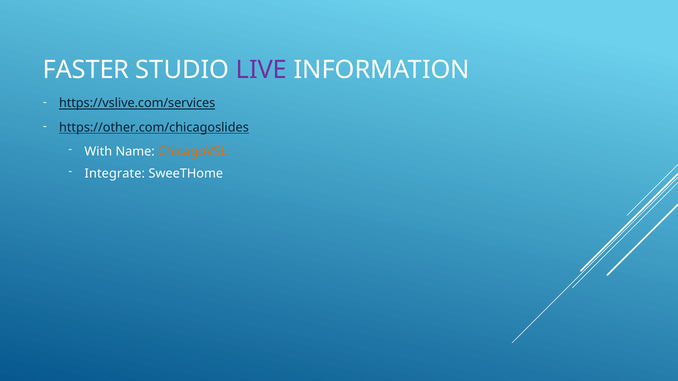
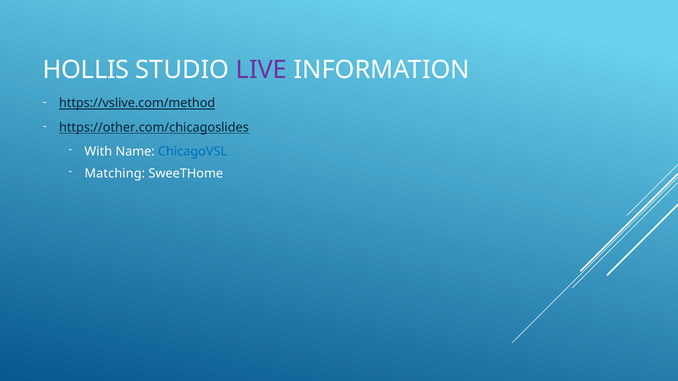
FASTER: FASTER -> HOLLIS
https://vslive.com/services: https://vslive.com/services -> https://vslive.com/method
ChicagoVSL colour: orange -> blue
Integrate: Integrate -> Matching
